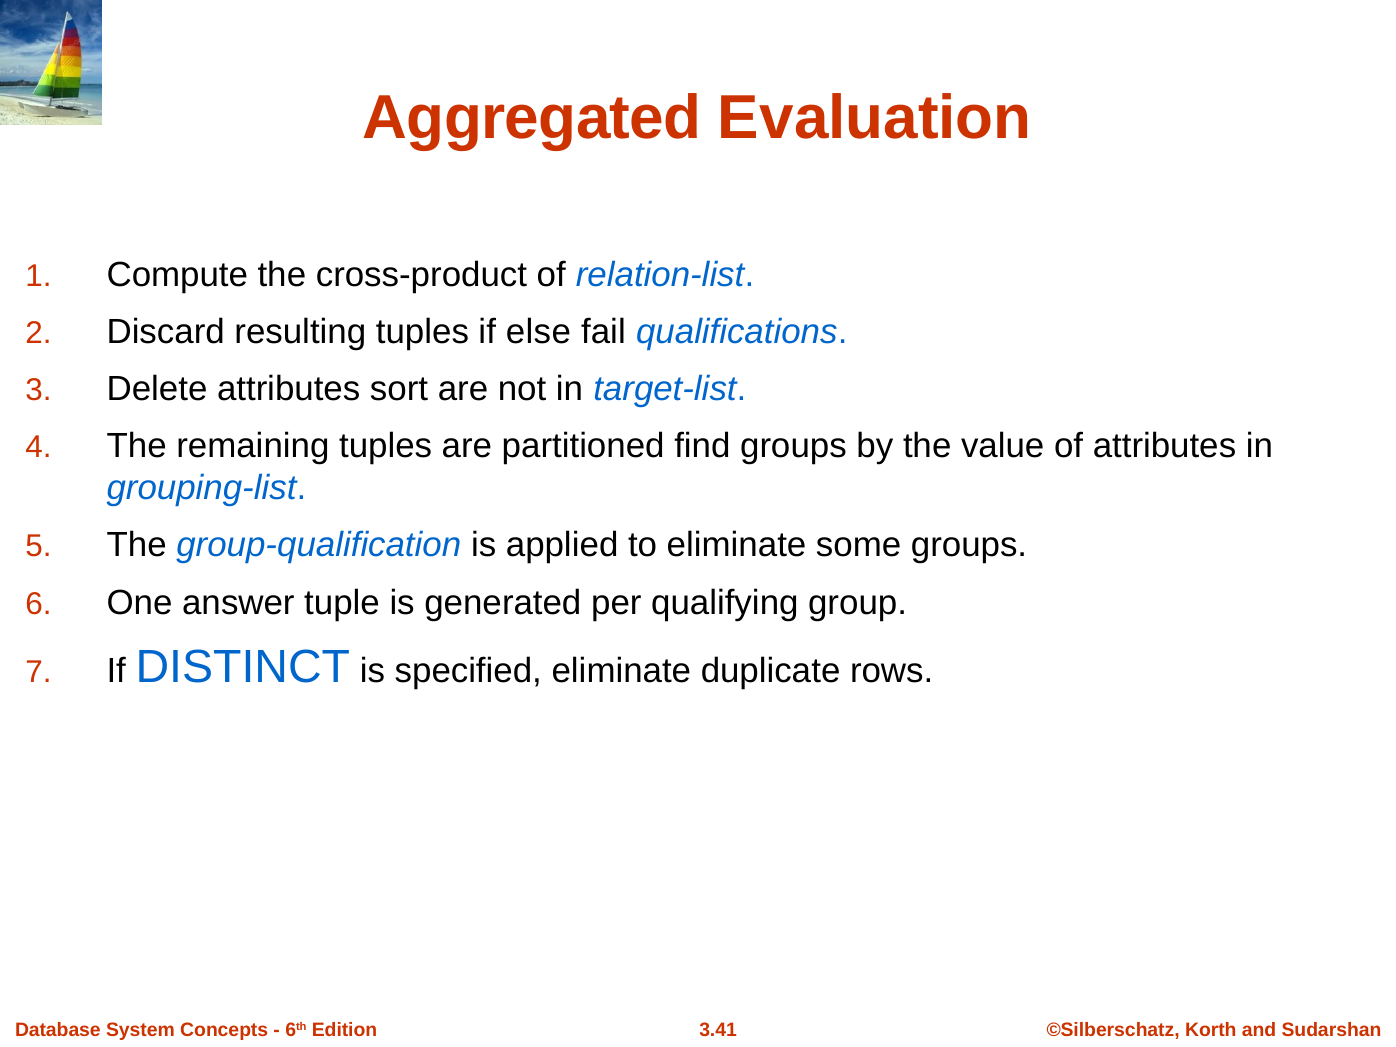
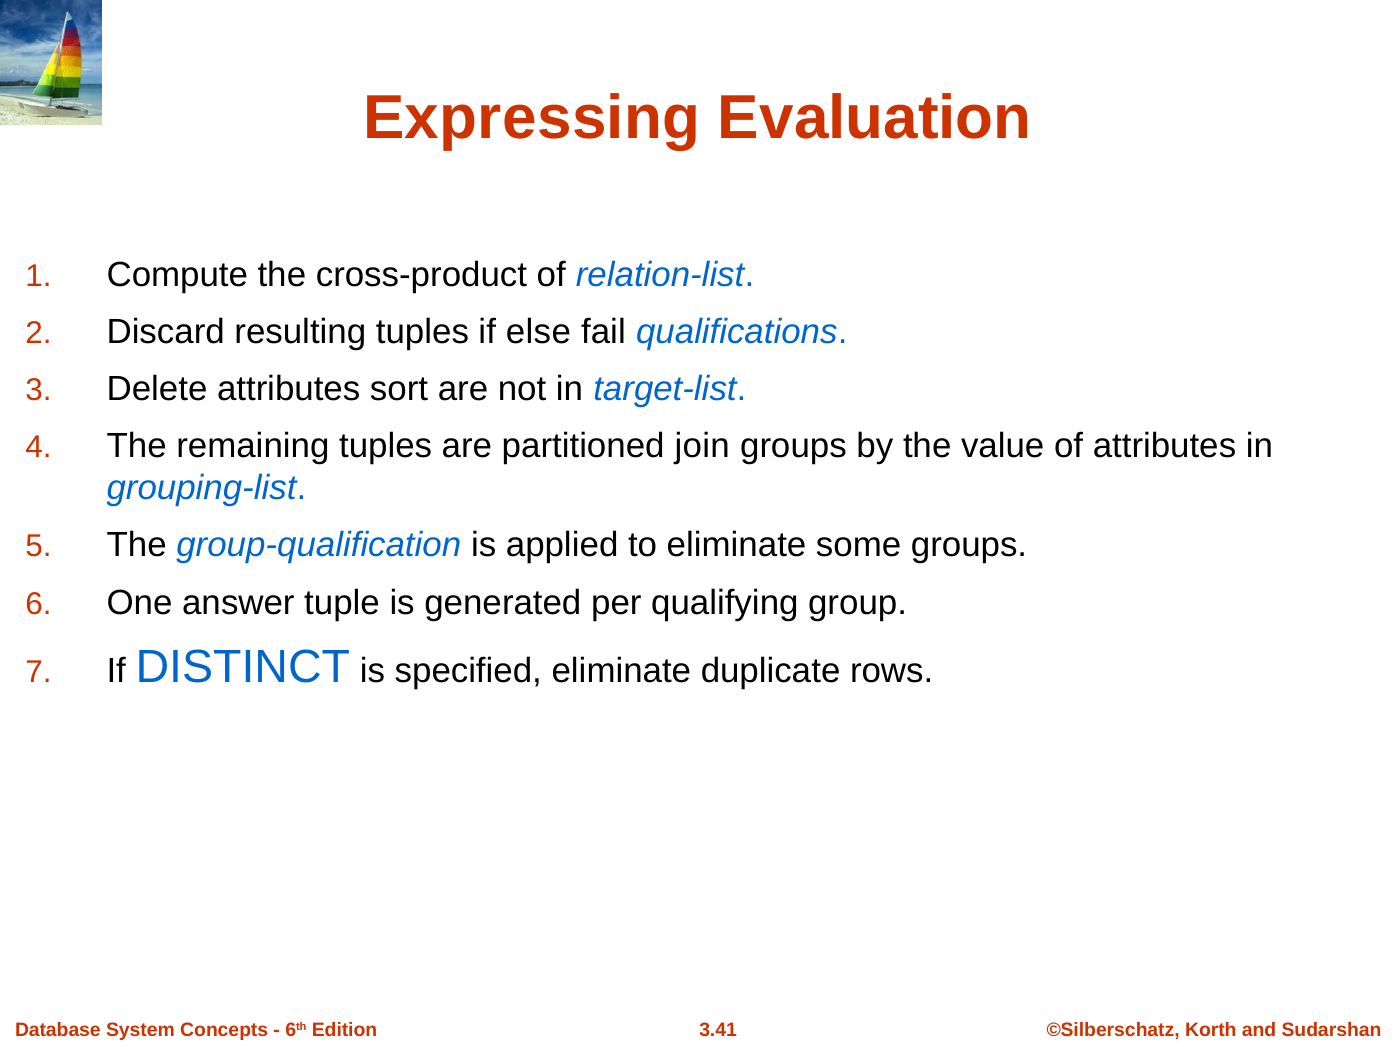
Aggregated: Aggregated -> Expressing
find: find -> join
